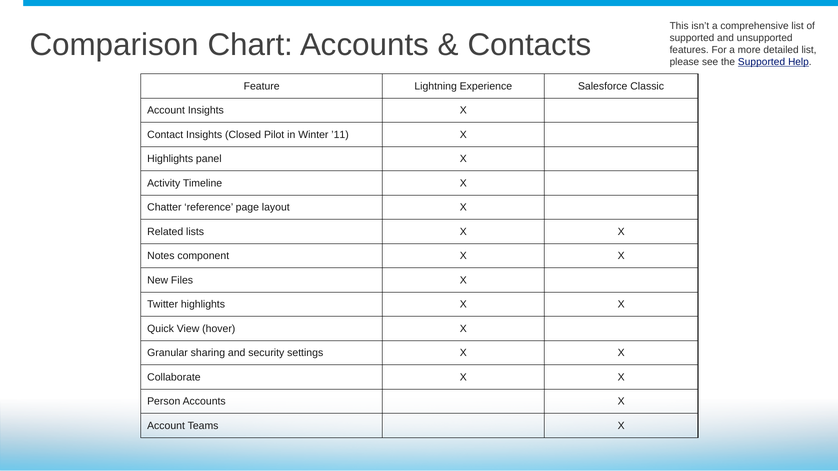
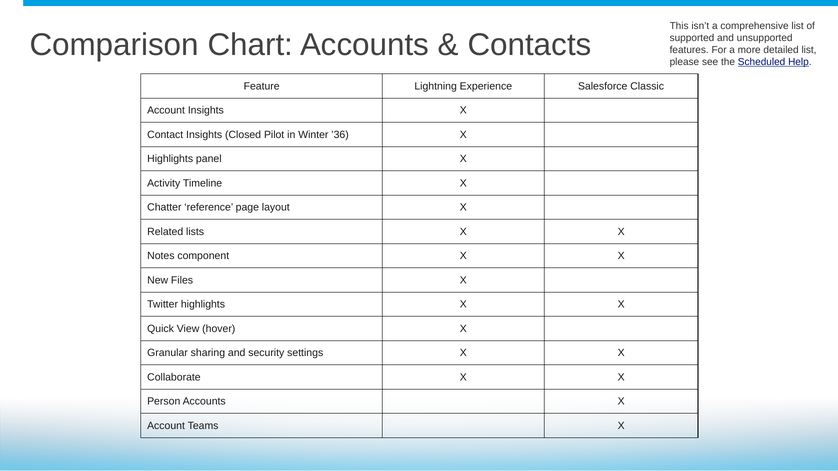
the Supported: Supported -> Scheduled
’11: ’11 -> ’36
